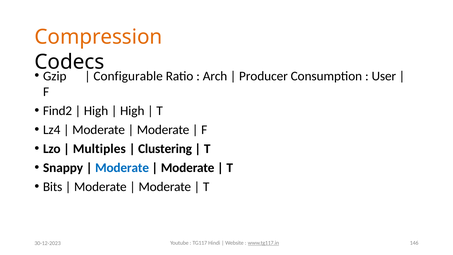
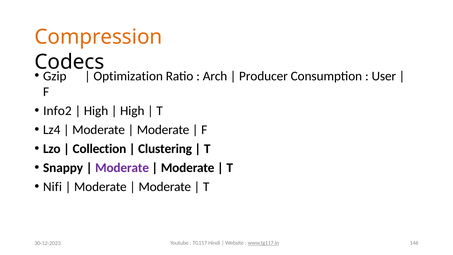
Configurable: Configurable -> Optimization
Find2: Find2 -> Info2
Multiples: Multiples -> Collection
Moderate at (122, 168) colour: blue -> purple
Bits: Bits -> Nifi
